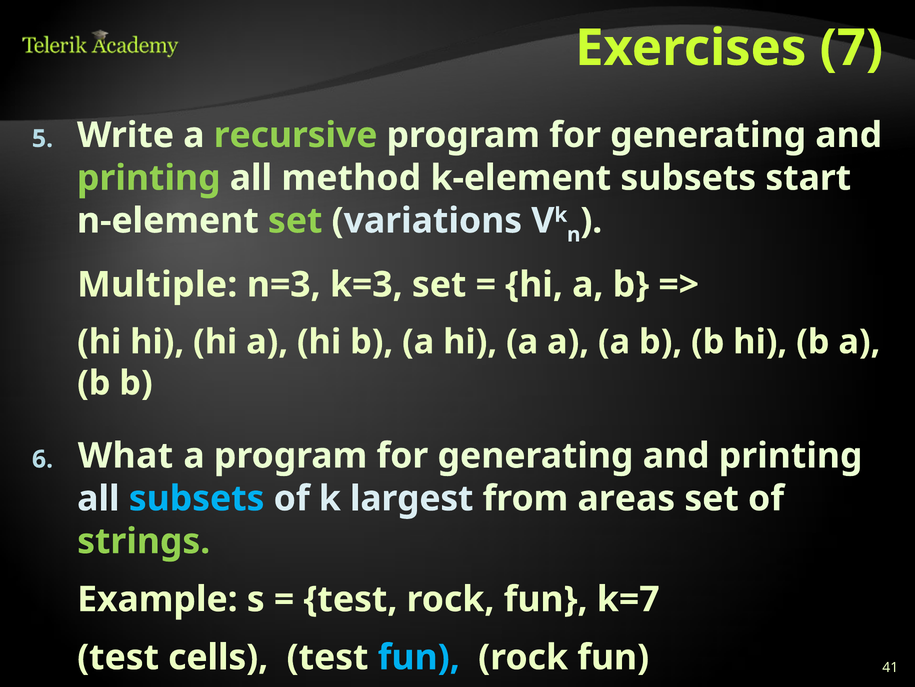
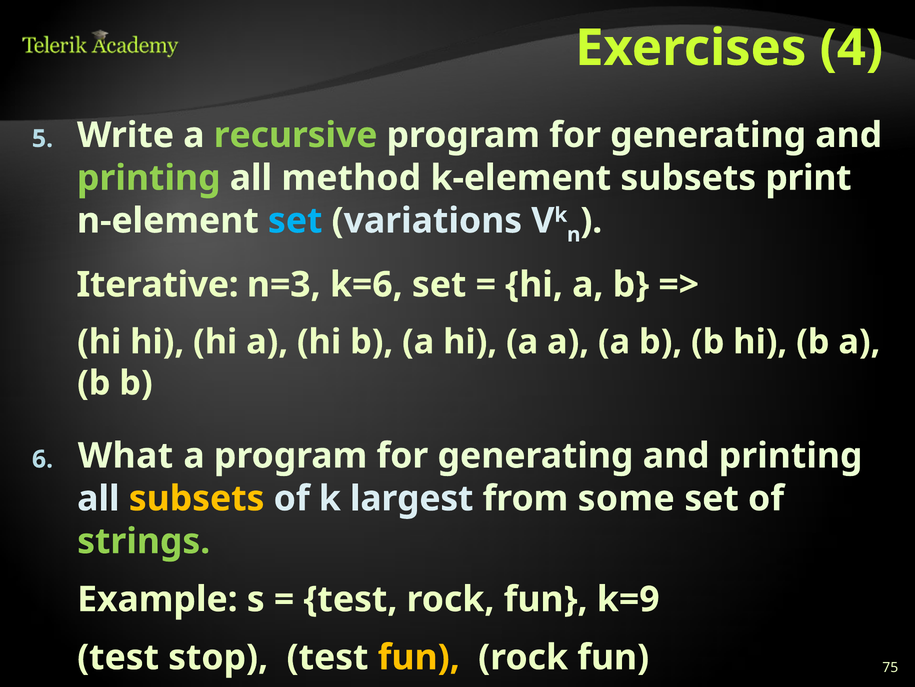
7: 7 -> 4
start: start -> print
set at (295, 221) colour: light green -> light blue
Multiple: Multiple -> Iterative
k=3: k=3 -> k=6
subsets at (197, 498) colour: light blue -> yellow
areas: areas -> some
k=7: k=7 -> k=9
cells: cells -> stop
fun at (419, 657) colour: light blue -> yellow
41: 41 -> 75
